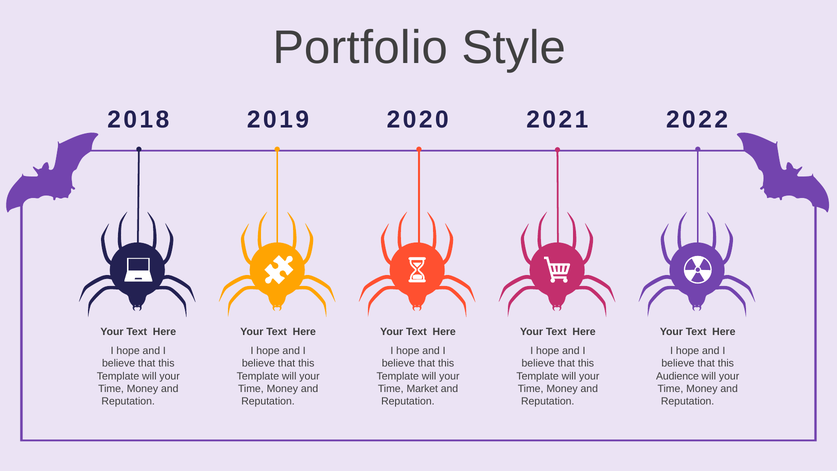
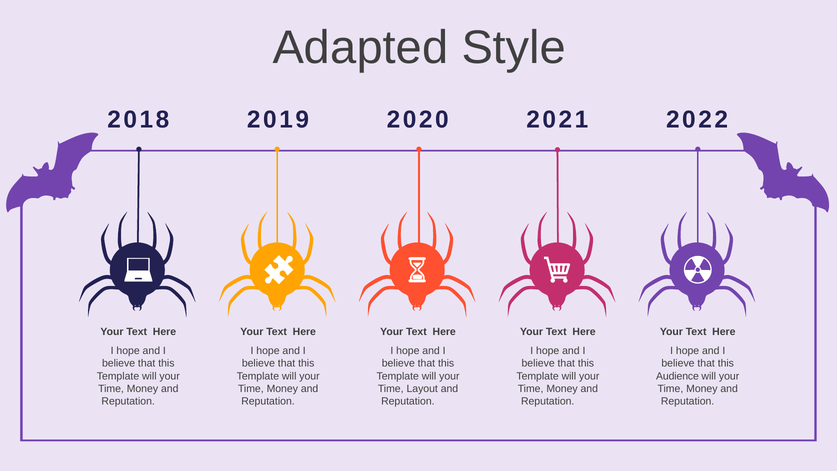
Portfolio: Portfolio -> Adapted
Market: Market -> Layout
